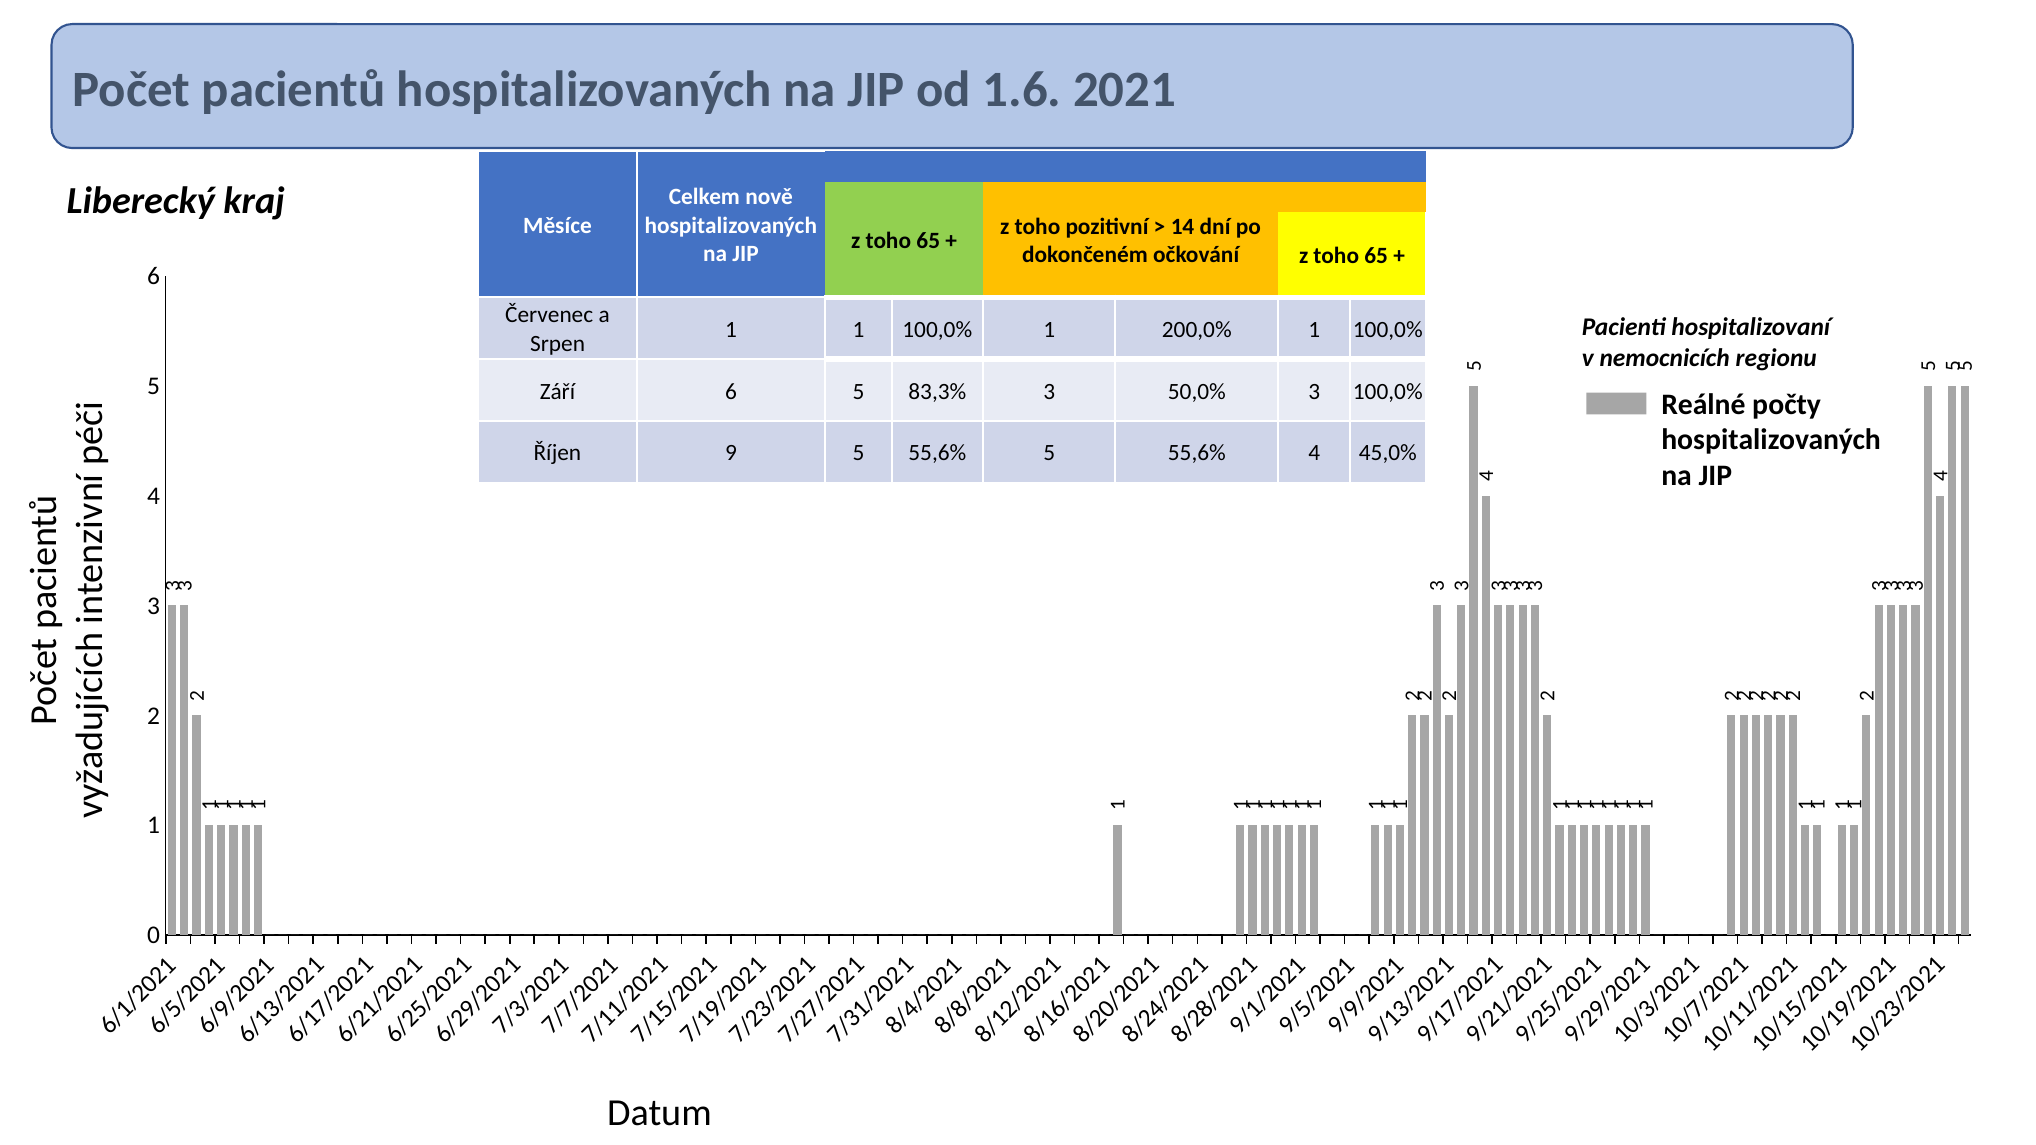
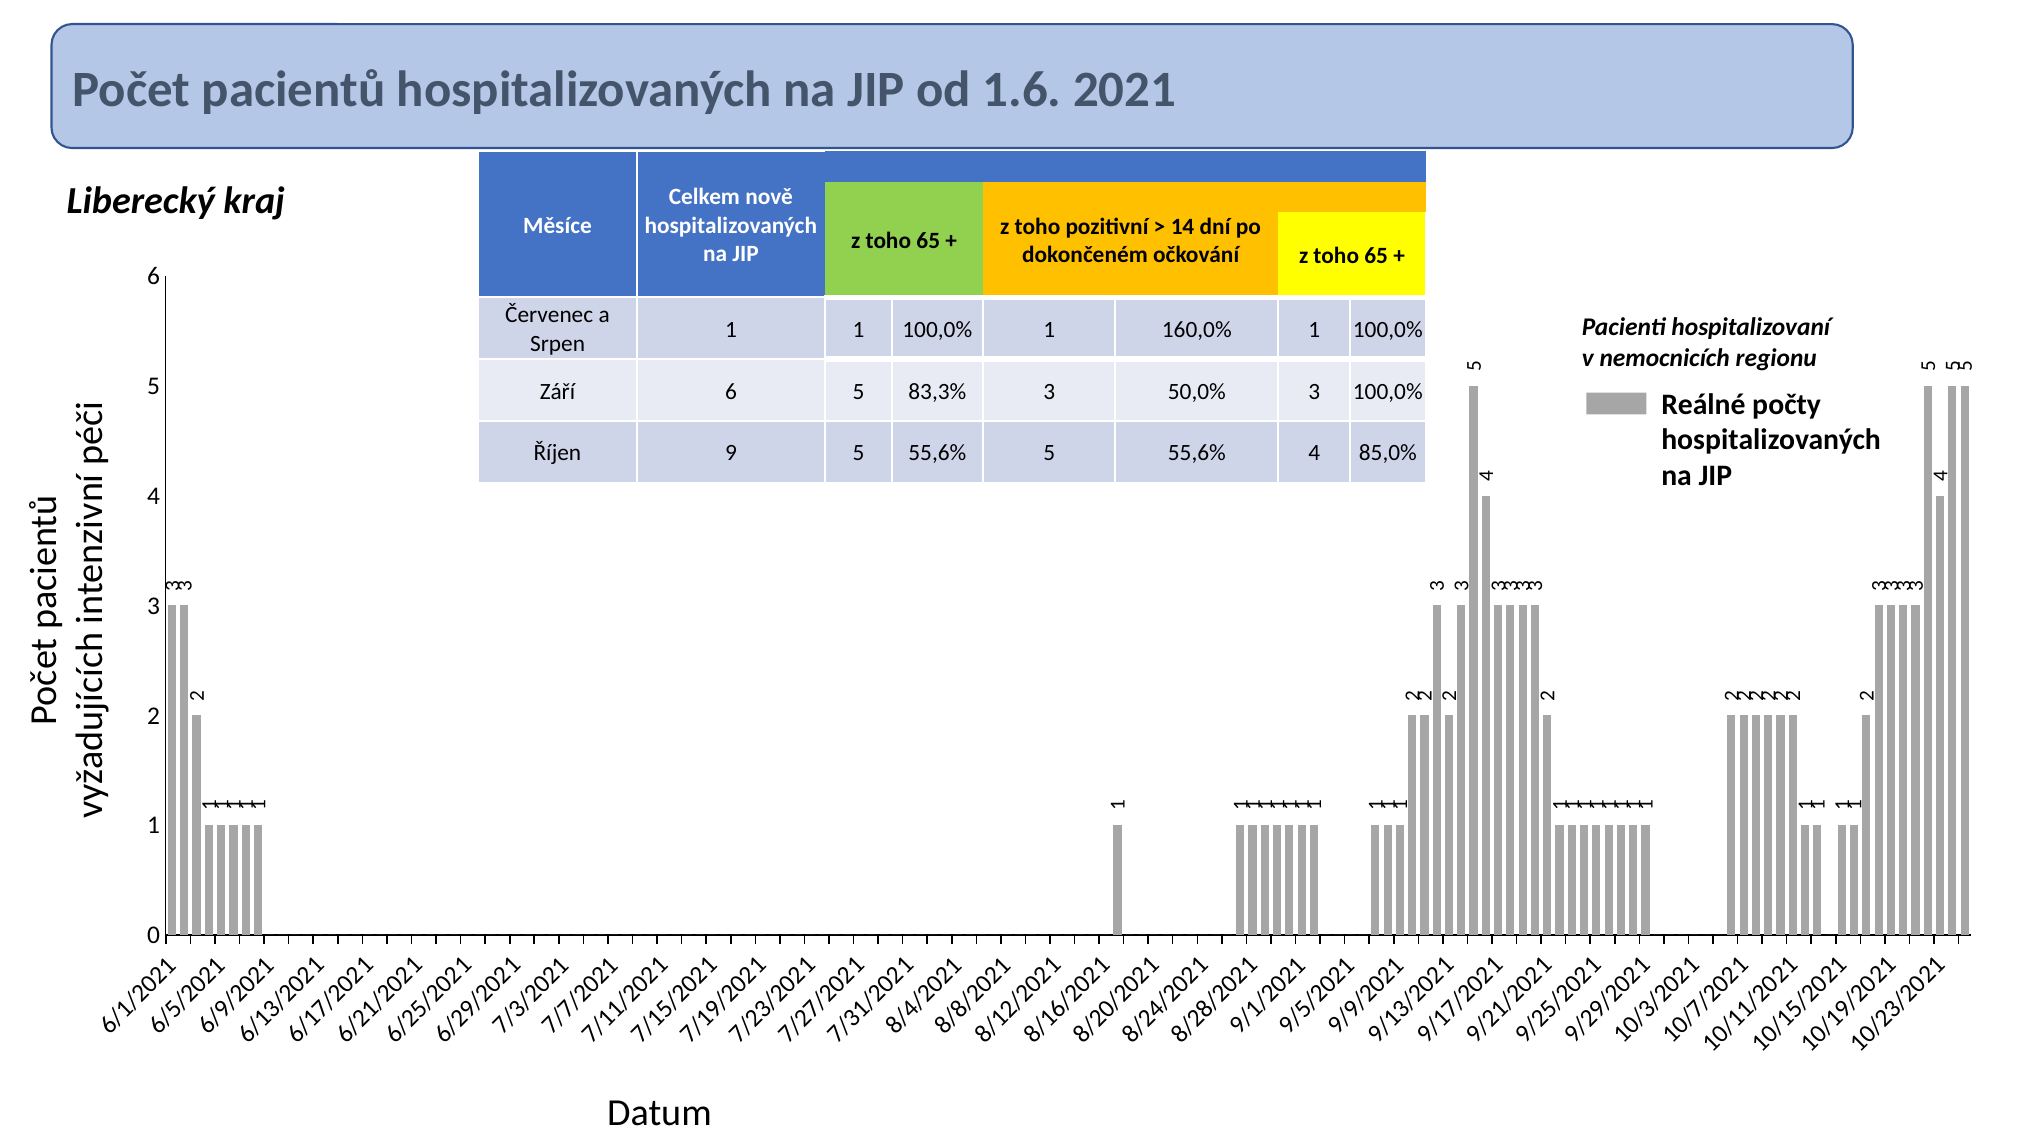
200,0%: 200,0% -> 160,0%
45,0%: 45,0% -> 85,0%
